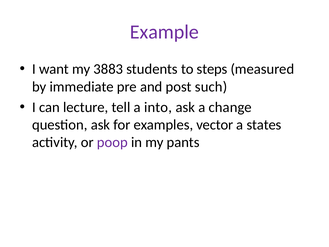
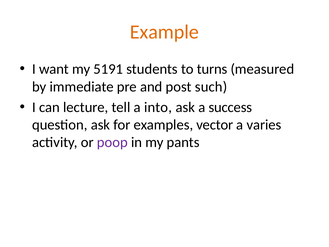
Example colour: purple -> orange
3883: 3883 -> 5191
steps: steps -> turns
change: change -> success
states: states -> varies
